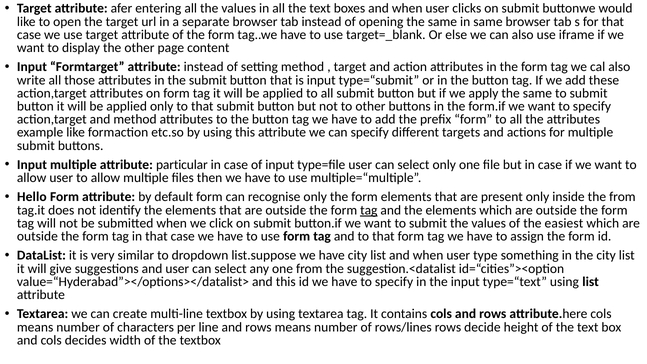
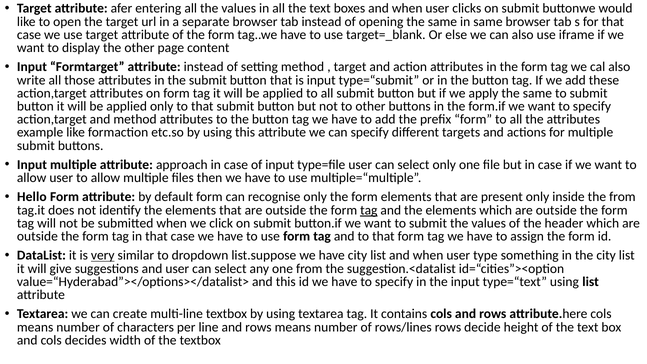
particular: particular -> approach
easiest: easiest -> header
very underline: none -> present
